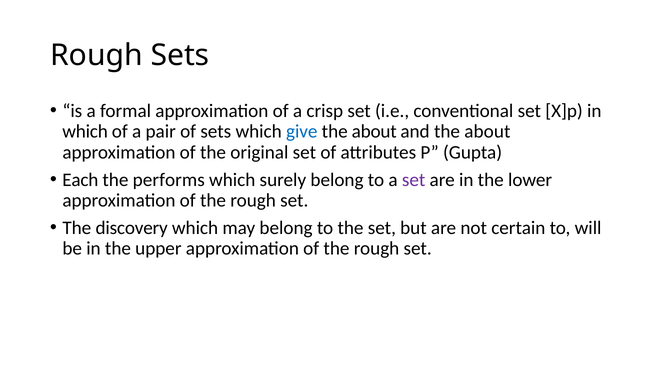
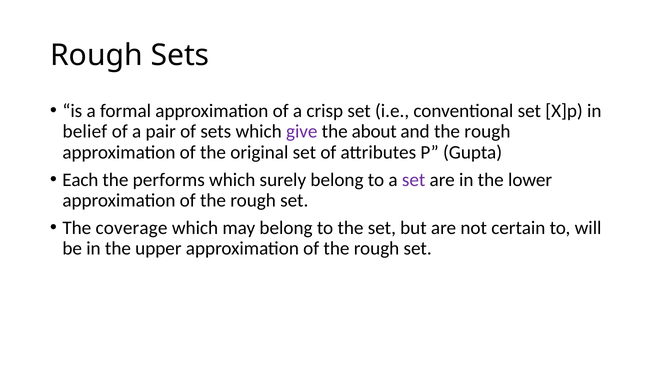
which at (85, 132): which -> belief
give colour: blue -> purple
and the about: about -> rough
discovery: discovery -> coverage
